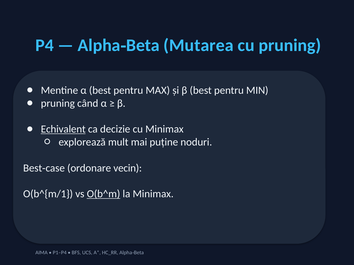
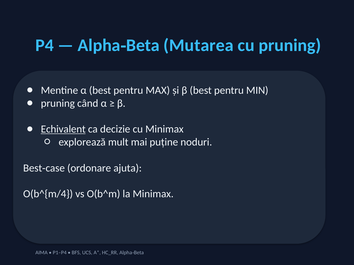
vecin: vecin -> ajuta
O(b^{m/1: O(b^{m/1 -> O(b^{m/4
O(b^m underline: present -> none
